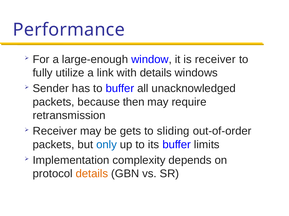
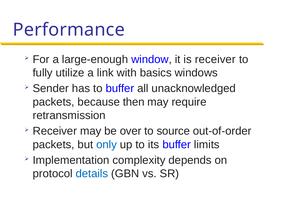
with details: details -> basics
gets: gets -> over
sliding: sliding -> source
details at (92, 174) colour: orange -> blue
